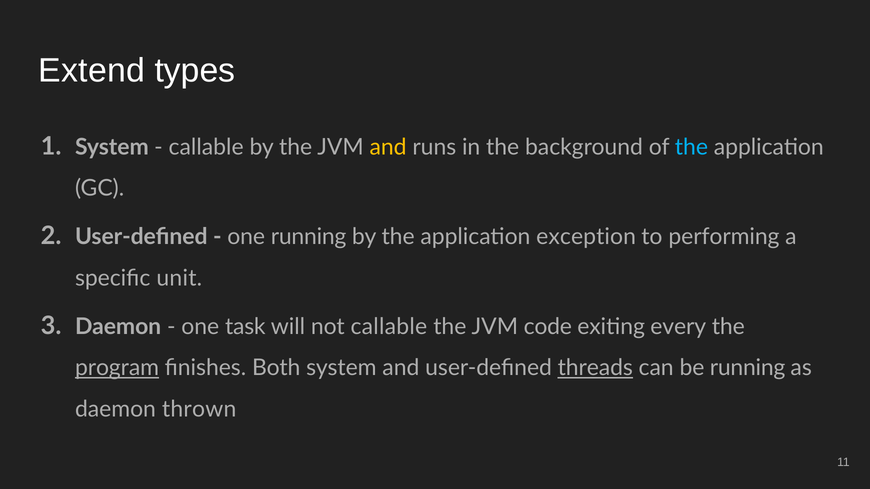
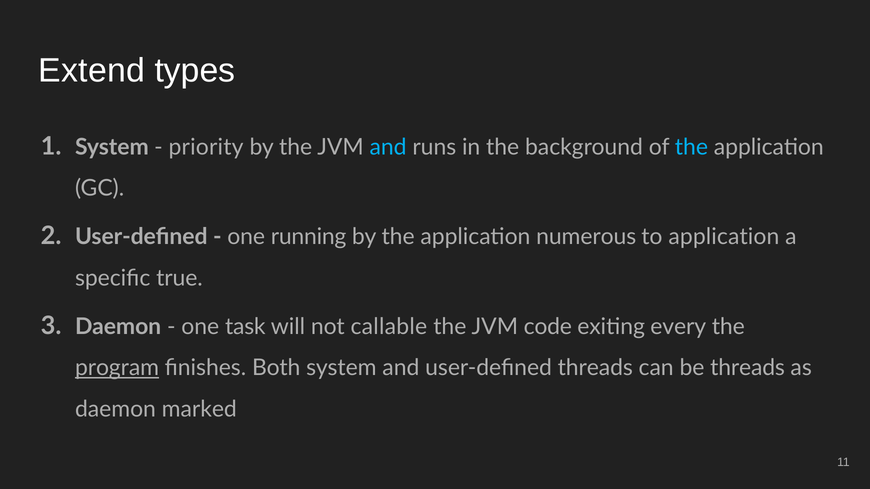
callable at (206, 147): callable -> priority
and at (388, 147) colour: yellow -> light blue
exception: exception -> numerous
to performing: performing -> application
unit: unit -> true
threads at (595, 368) underline: present -> none
be running: running -> threads
thrown: thrown -> marked
